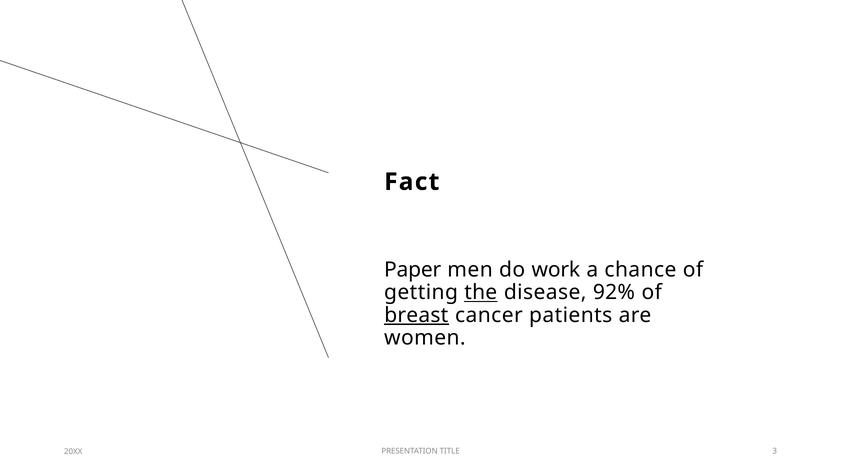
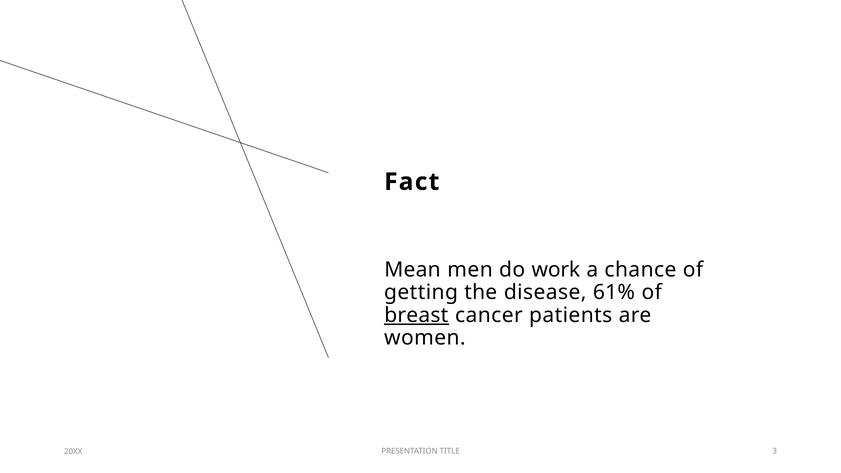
Paper: Paper -> Mean
the underline: present -> none
92%: 92% -> 61%
